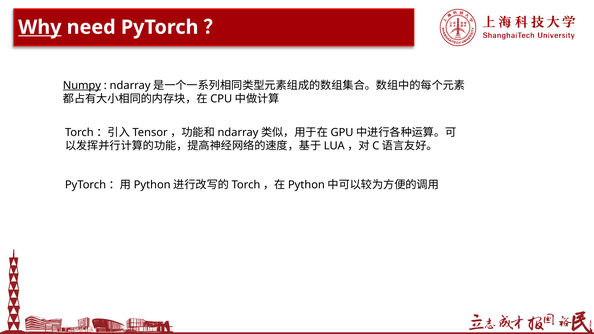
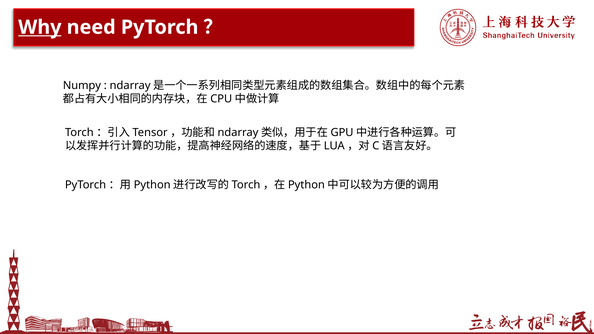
Numpy underline: present -> none
